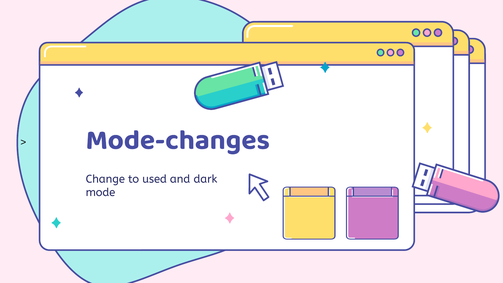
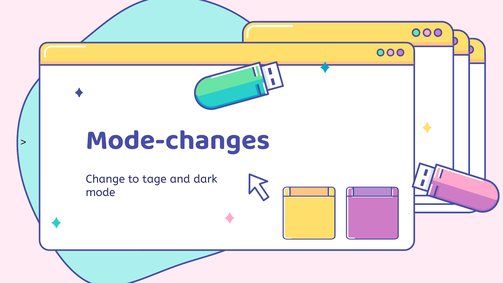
used: used -> tage
